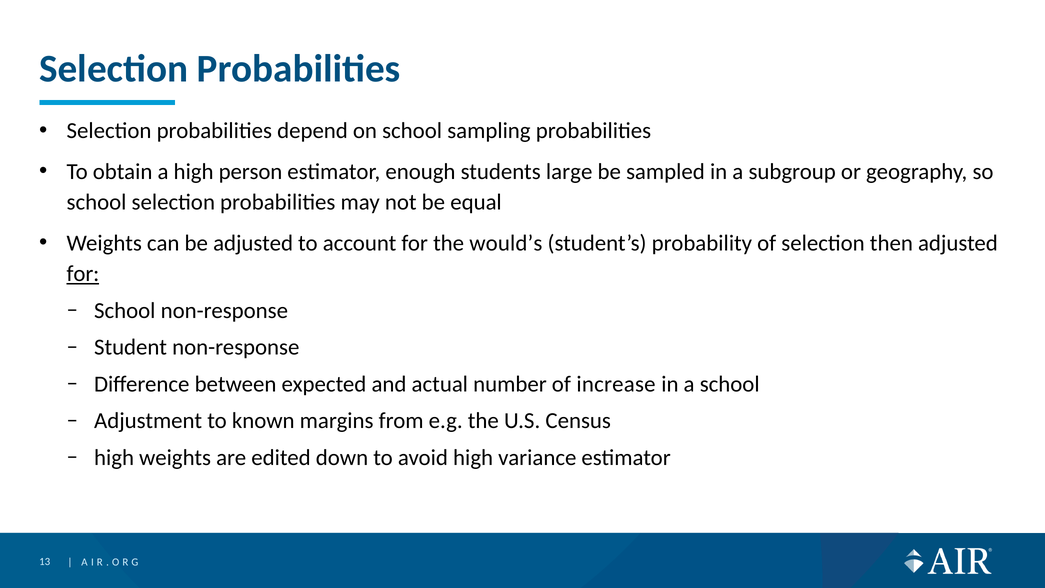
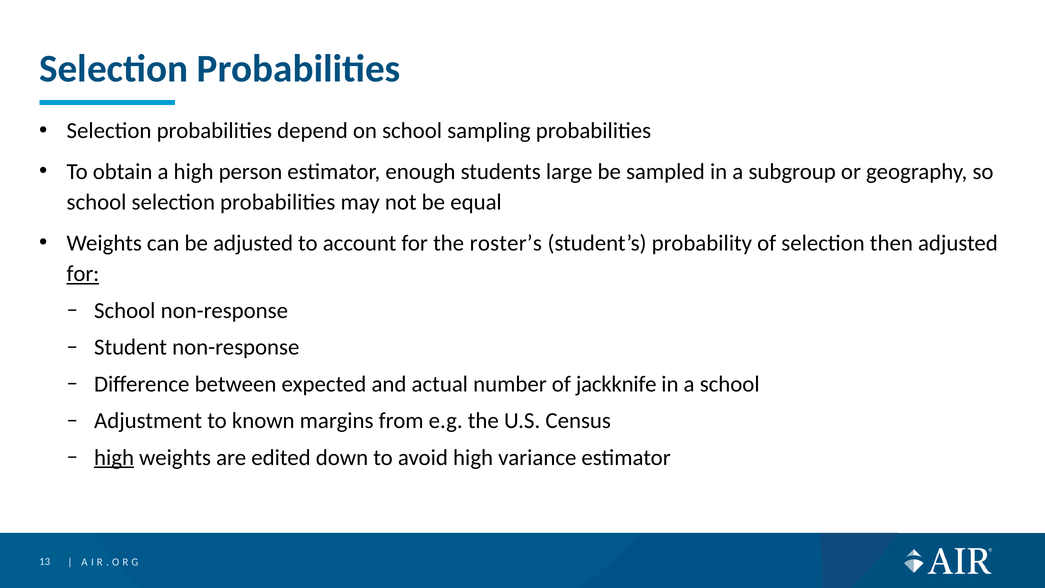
would’s: would’s -> roster’s
increase: increase -> jackknife
high at (114, 457) underline: none -> present
